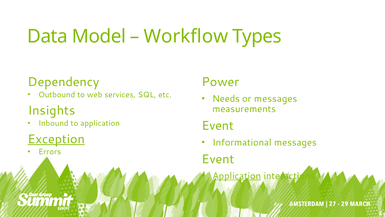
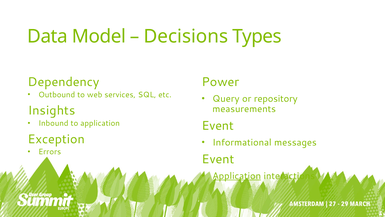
Workflow: Workflow -> Decisions
Needs: Needs -> Query
or messages: messages -> repository
Exception underline: present -> none
